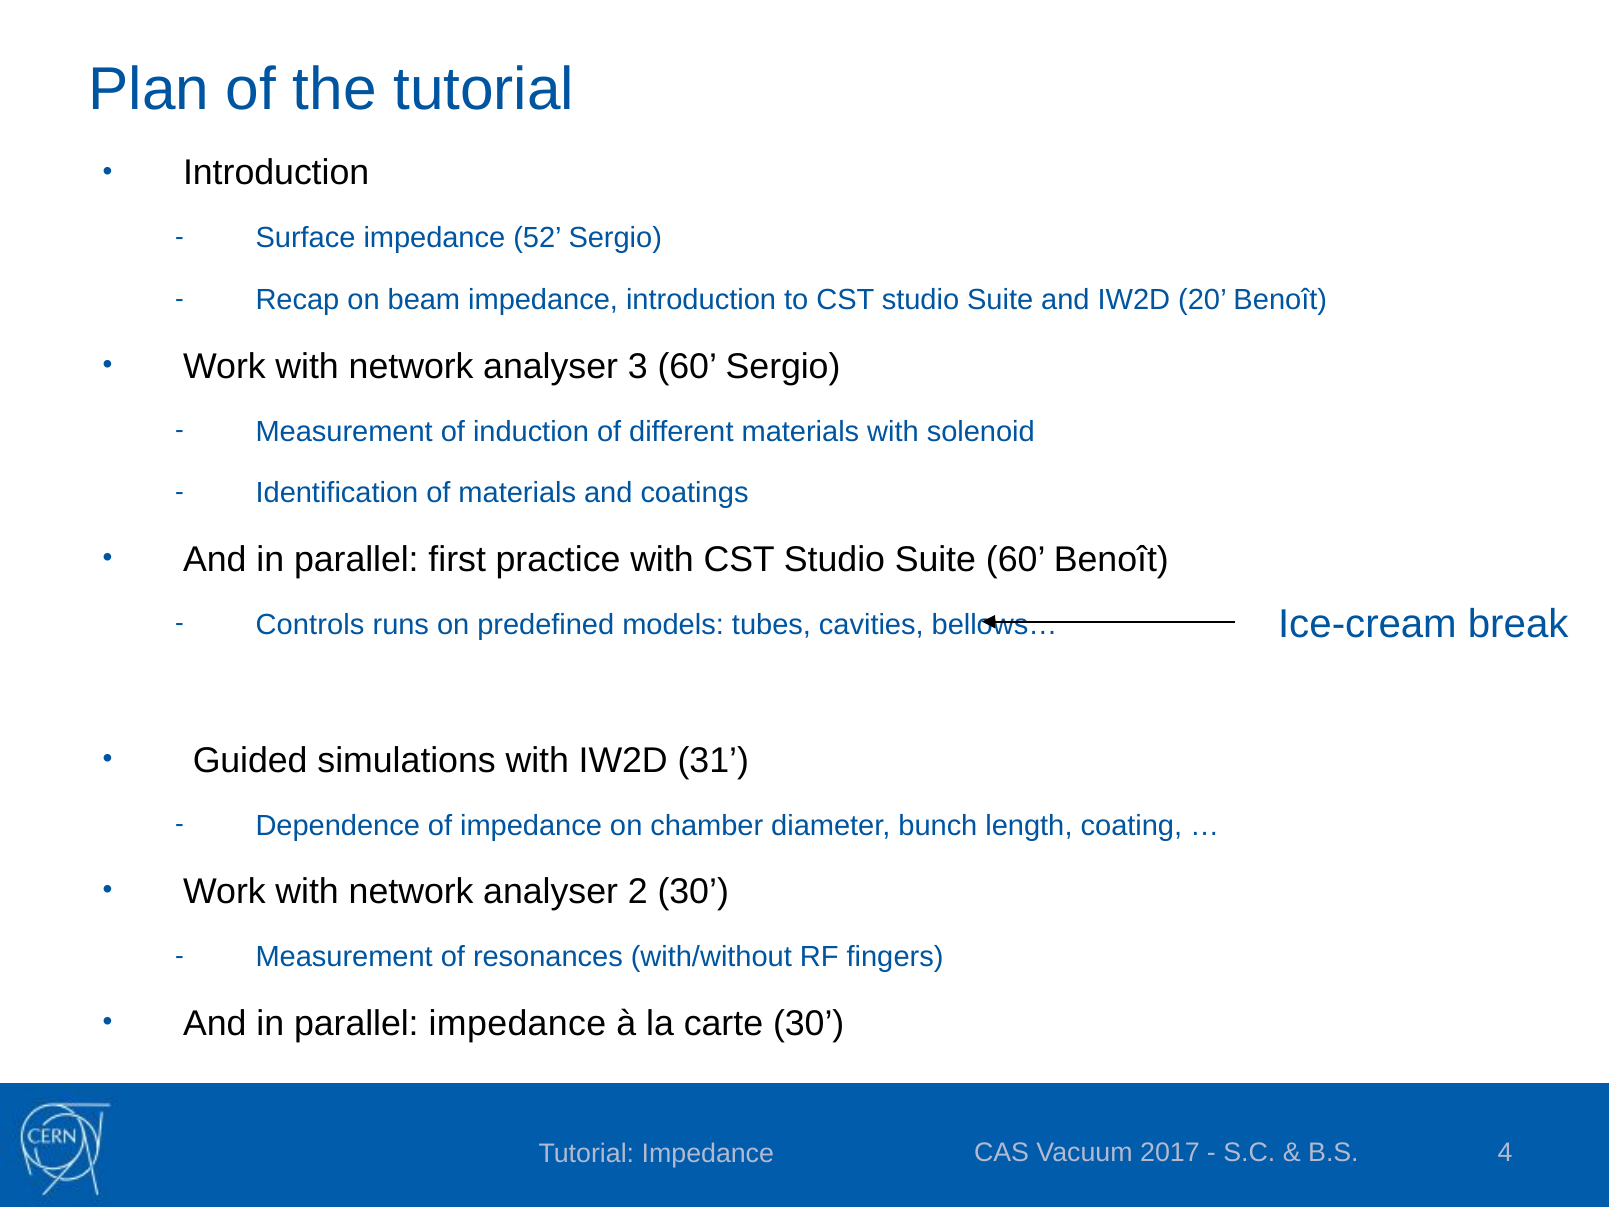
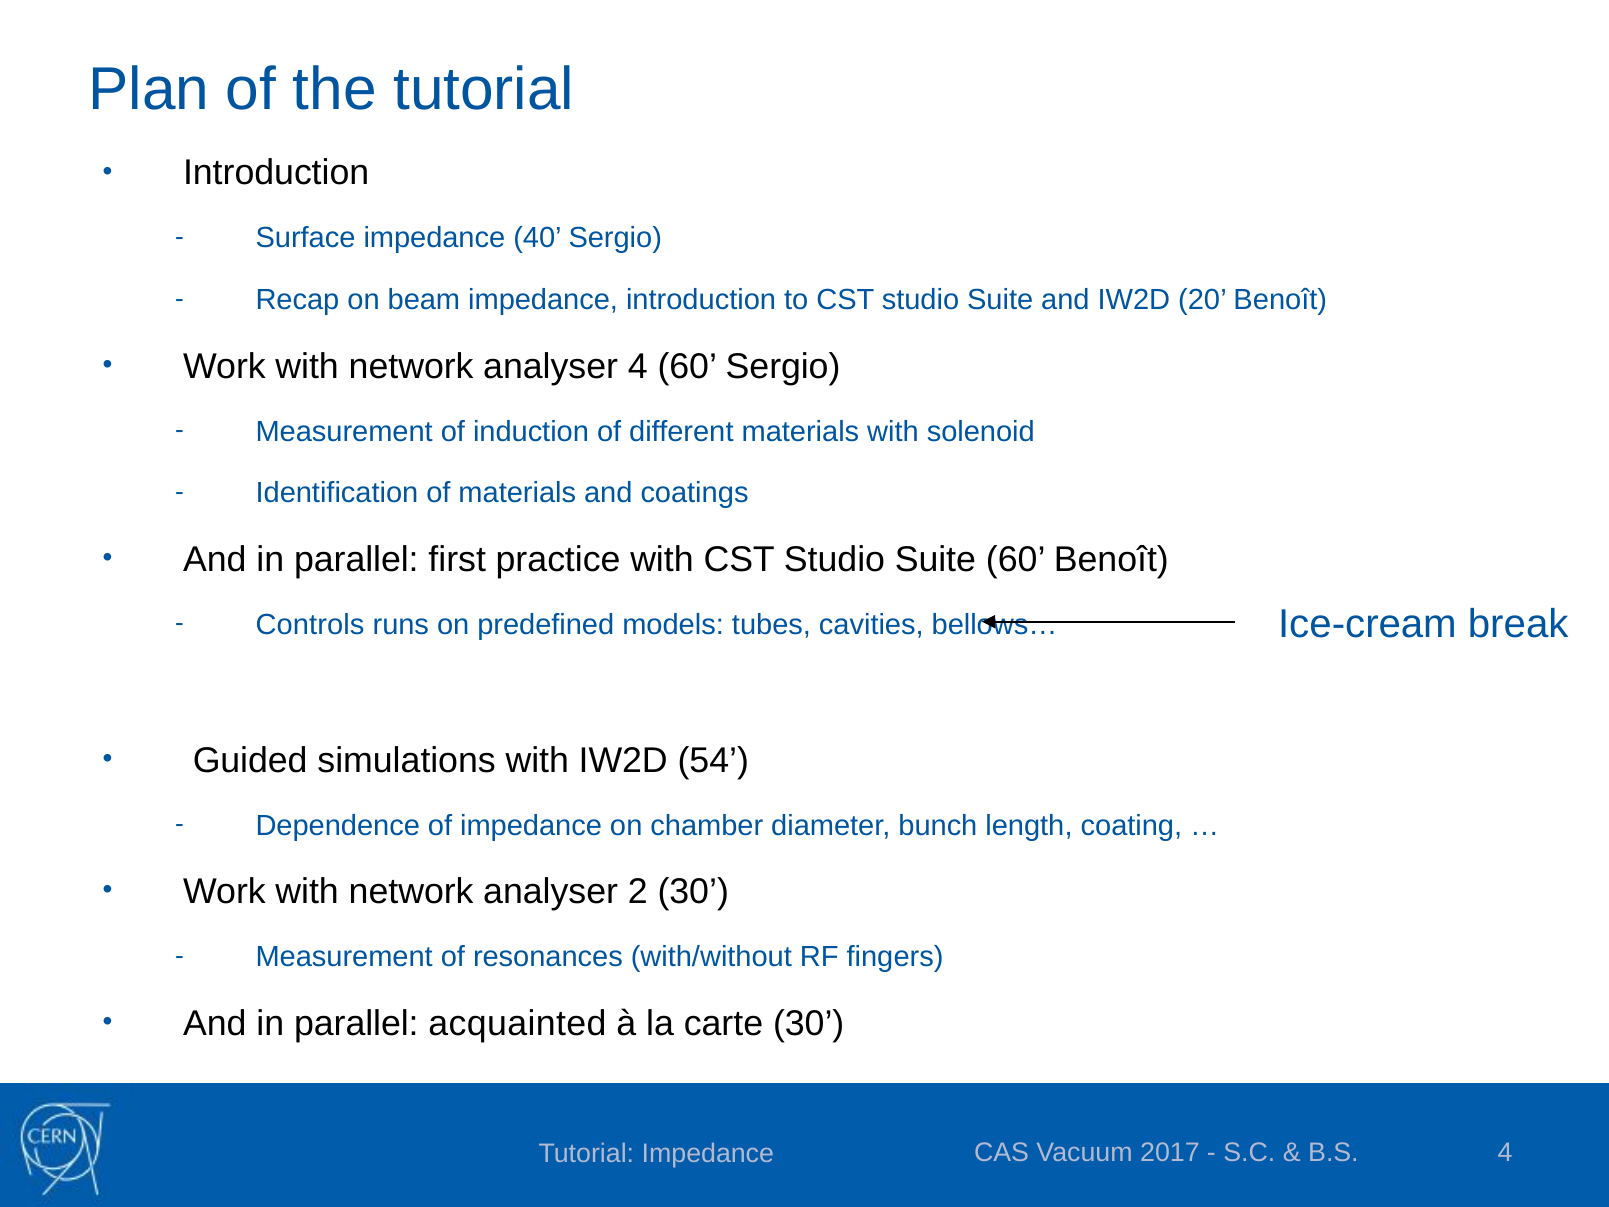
52: 52 -> 40
analyser 3: 3 -> 4
31: 31 -> 54
parallel impedance: impedance -> acquainted
